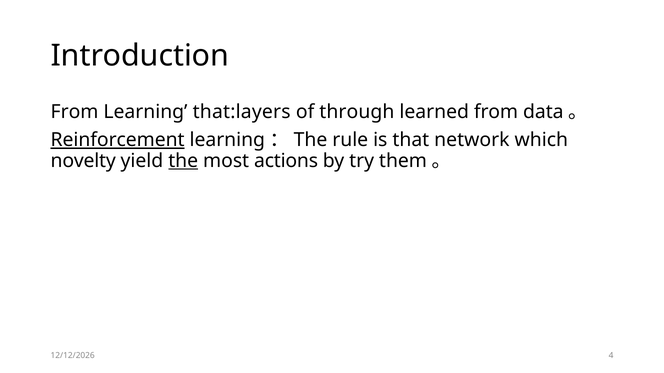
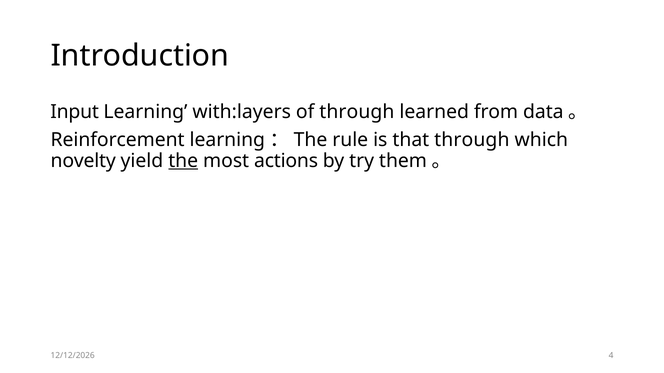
From at (75, 112): From -> Input
that:layers: that:layers -> with:layers
Reinforcement underline: present -> none
that network: network -> through
